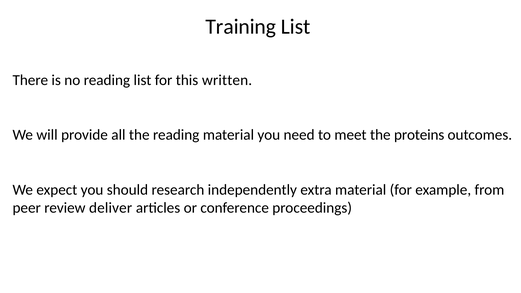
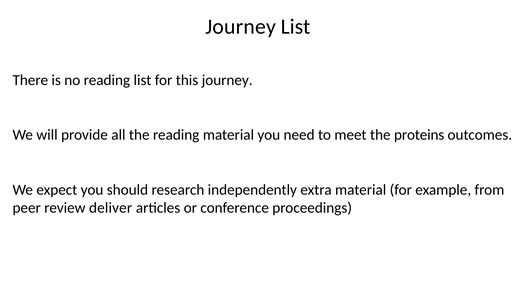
Training at (241, 27): Training -> Journey
this written: written -> journey
